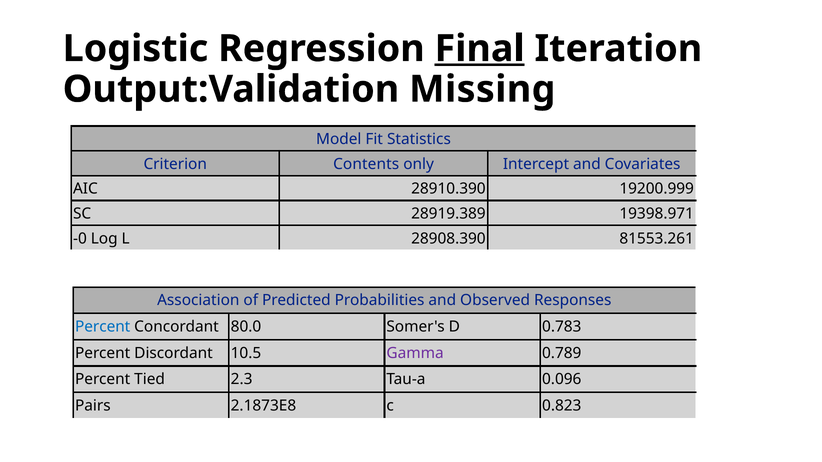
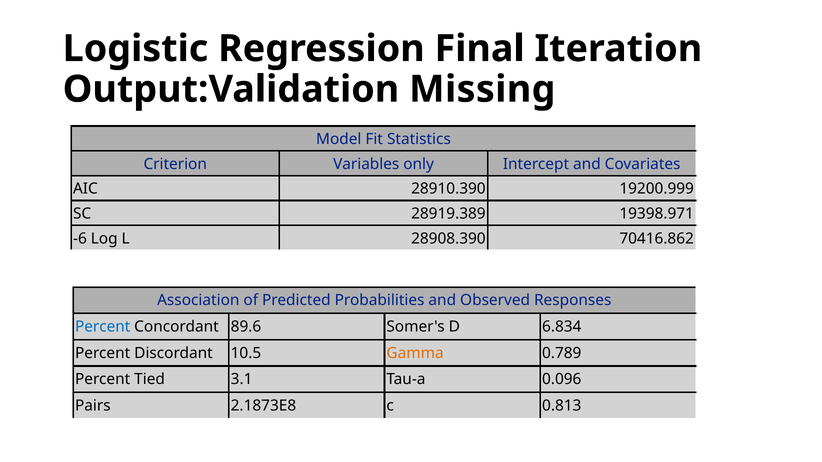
Final underline: present -> none
Contents: Contents -> Variables
-0: -0 -> -6
81553.261: 81553.261 -> 70416.862
80.0: 80.0 -> 89.6
0.783: 0.783 -> 6.834
Gamma colour: purple -> orange
2.3: 2.3 -> 3.1
0.823: 0.823 -> 0.813
